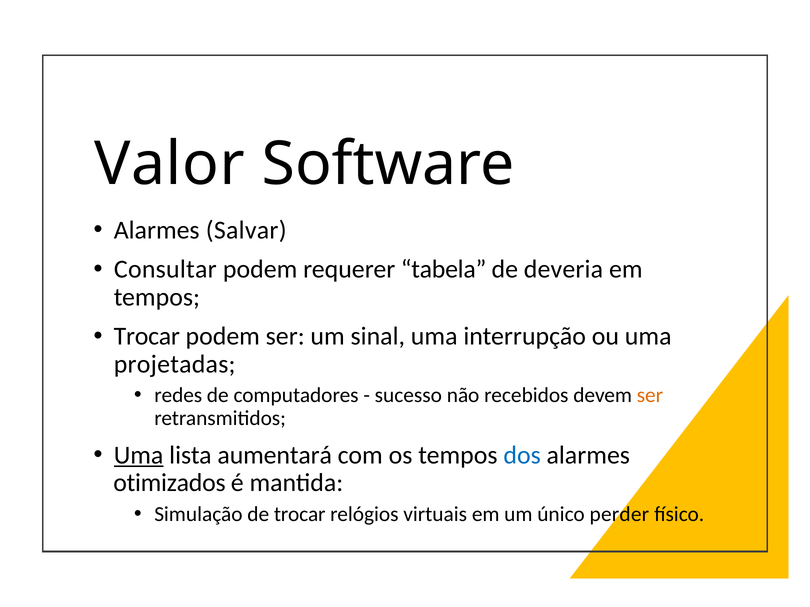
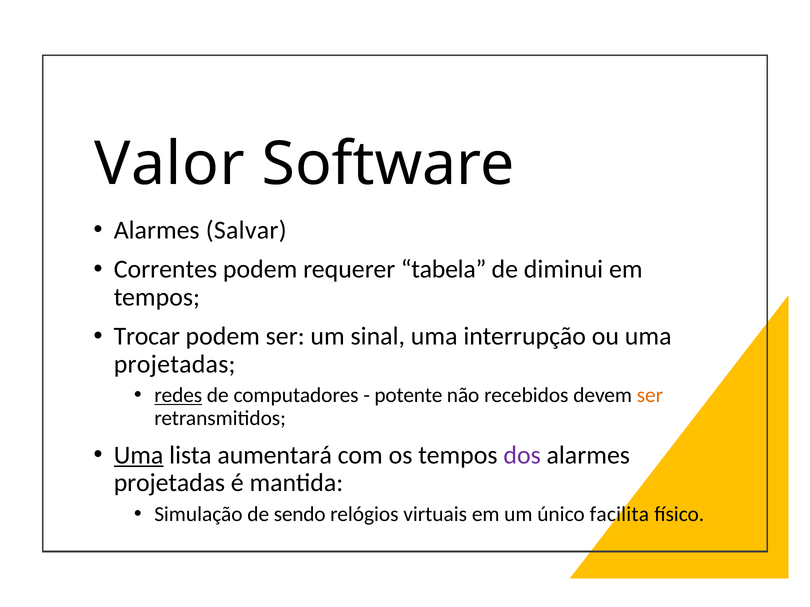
Consultar: Consultar -> Correntes
deveria: deveria -> diminui
redes underline: none -> present
sucesso: sucesso -> potente
dos colour: blue -> purple
otimizados at (169, 483): otimizados -> projetadas
de trocar: trocar -> sendo
perder: perder -> facilita
